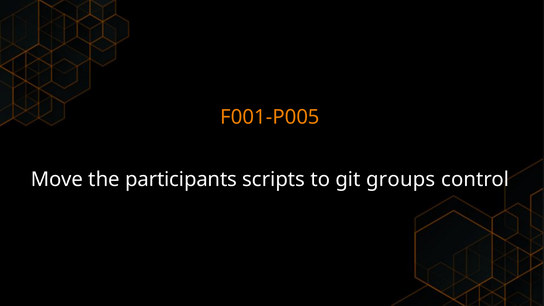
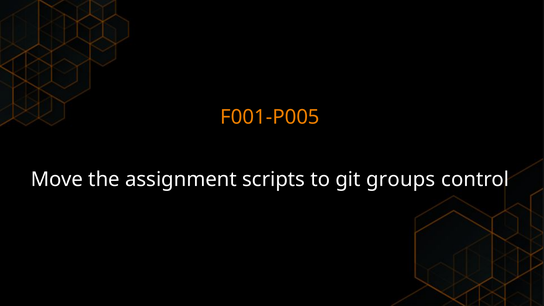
participants: participants -> assignment
